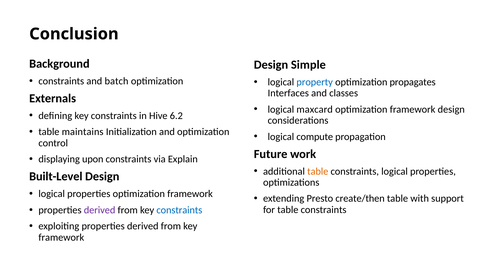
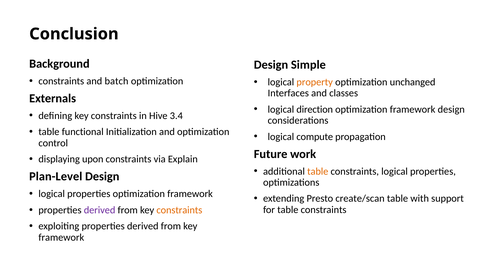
property colour: blue -> orange
propagates: propagates -> unchanged
maxcard: maxcard -> direction
6.2: 6.2 -> 3.4
maintains: maintains -> functional
Built-Level: Built-Level -> Plan-Level
create/then: create/then -> create/scan
constraints at (179, 210) colour: blue -> orange
